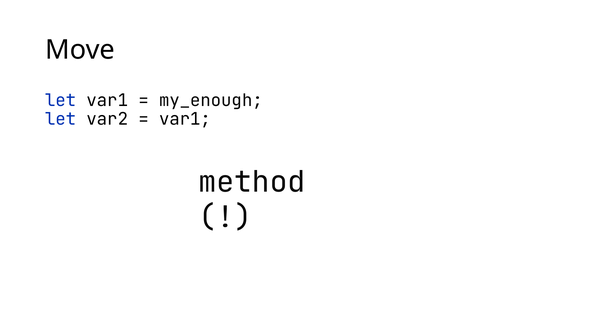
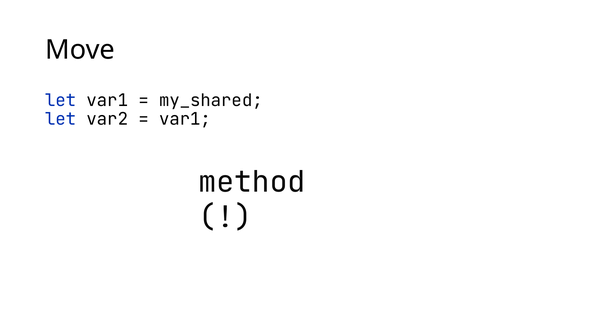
my_enough: my_enough -> my_shared
